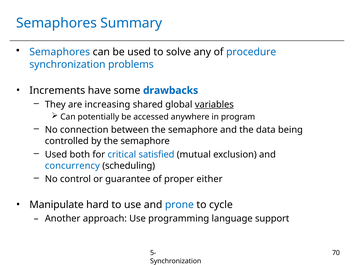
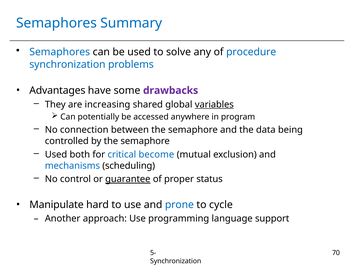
Increments: Increments -> Advantages
drawbacks colour: blue -> purple
satisfied: satisfied -> become
concurrency: concurrency -> mechanisms
guarantee underline: none -> present
either: either -> status
